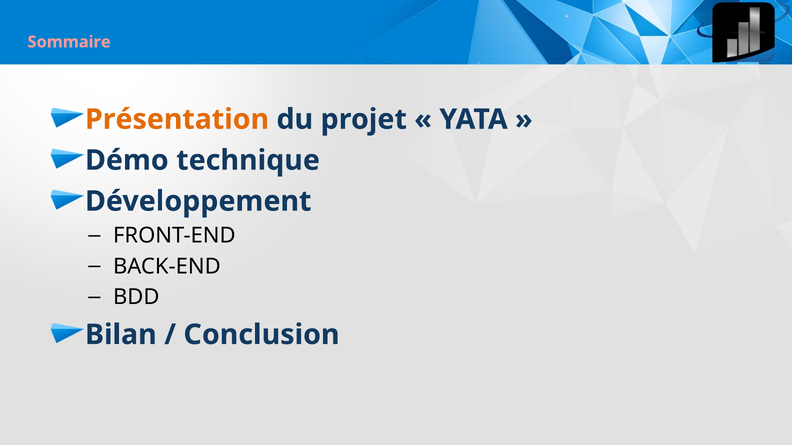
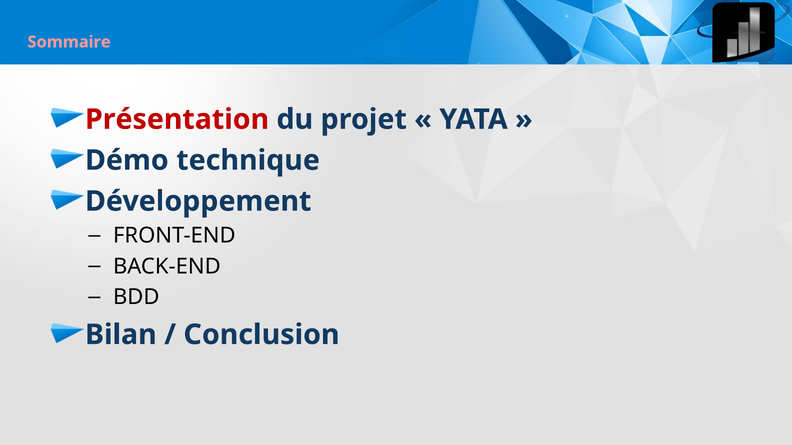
Présentation colour: orange -> red
